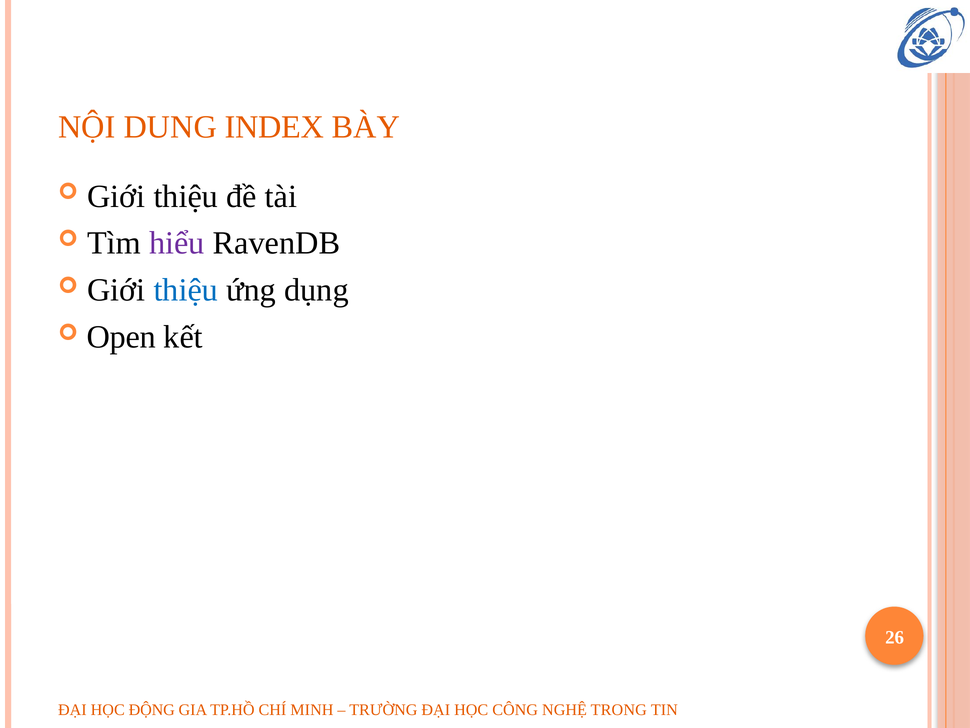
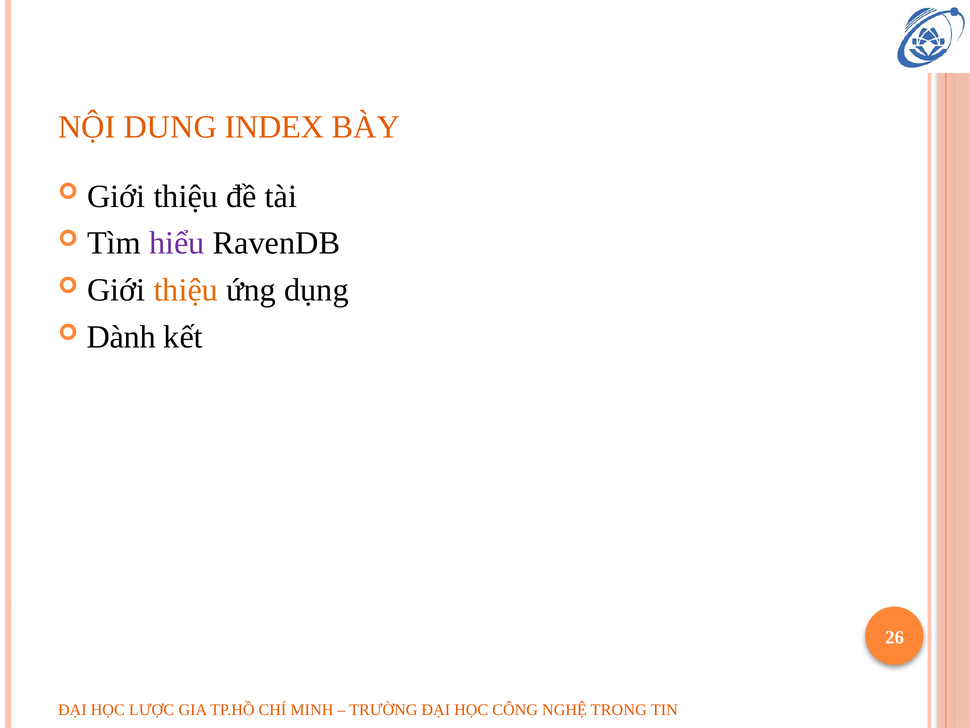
thiệu at (186, 290) colour: blue -> orange
Open: Open -> Dành
ĐỘNG: ĐỘNG -> LƯỢC
